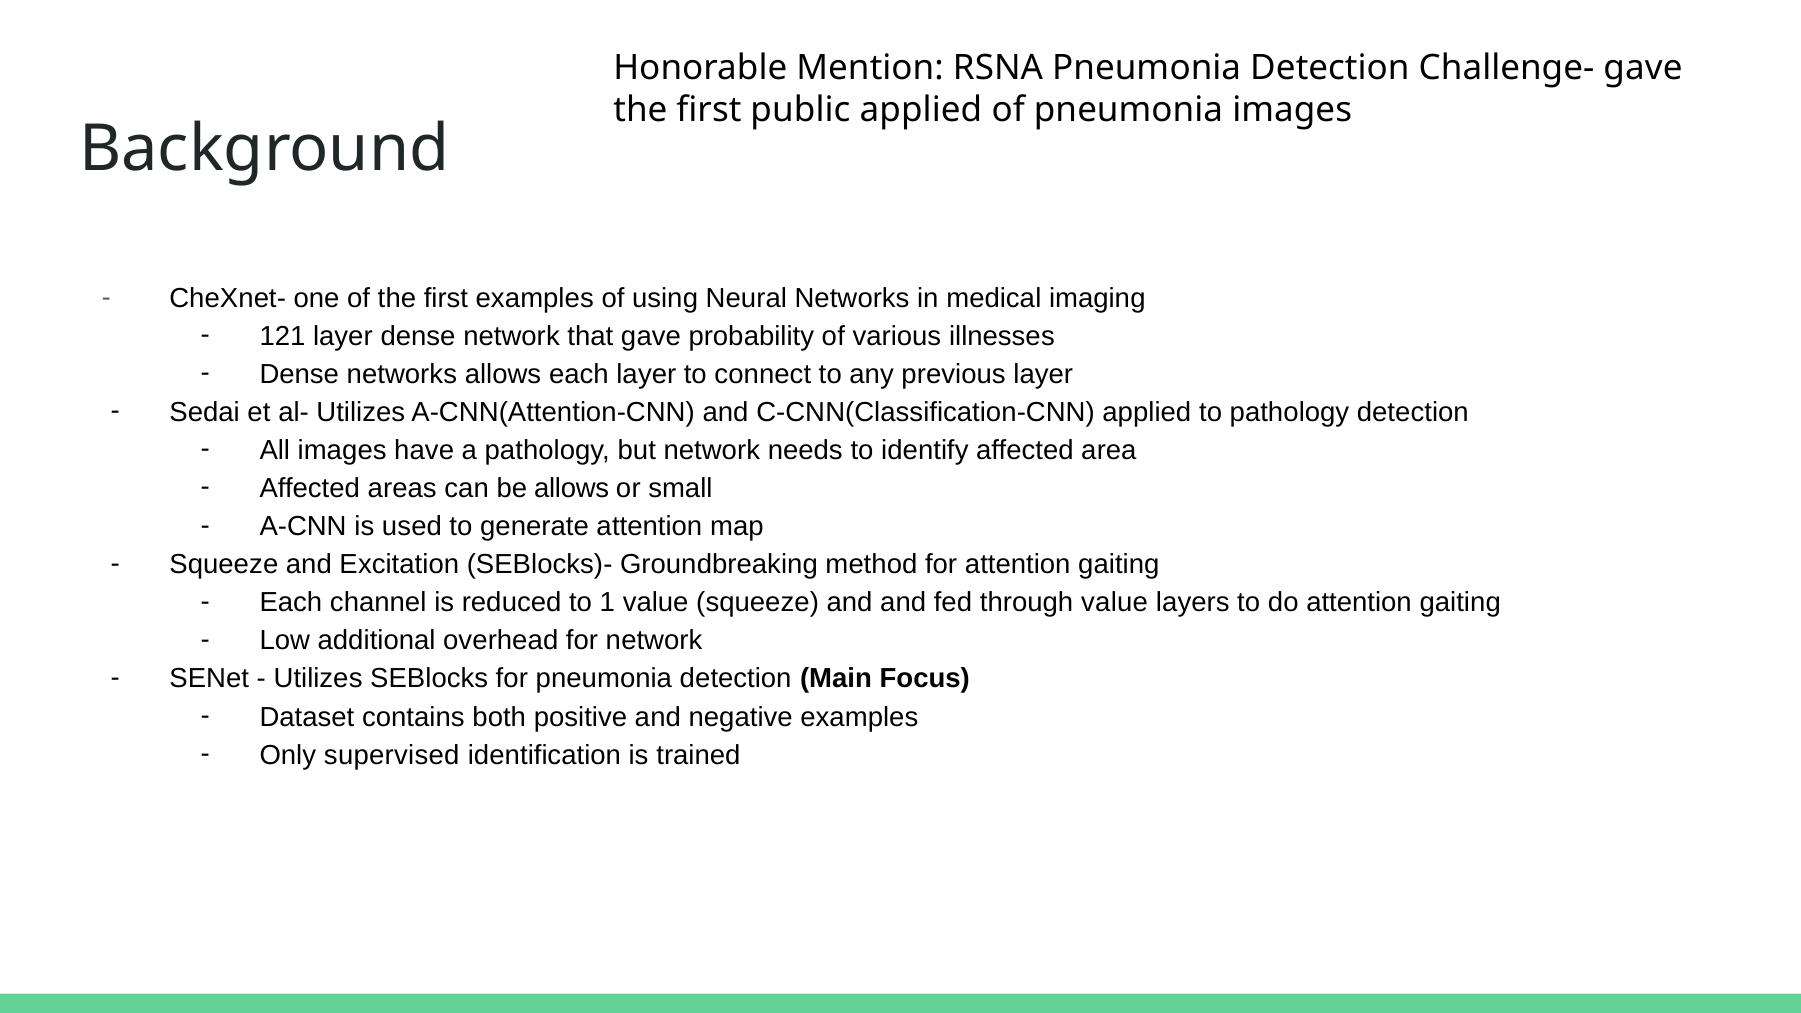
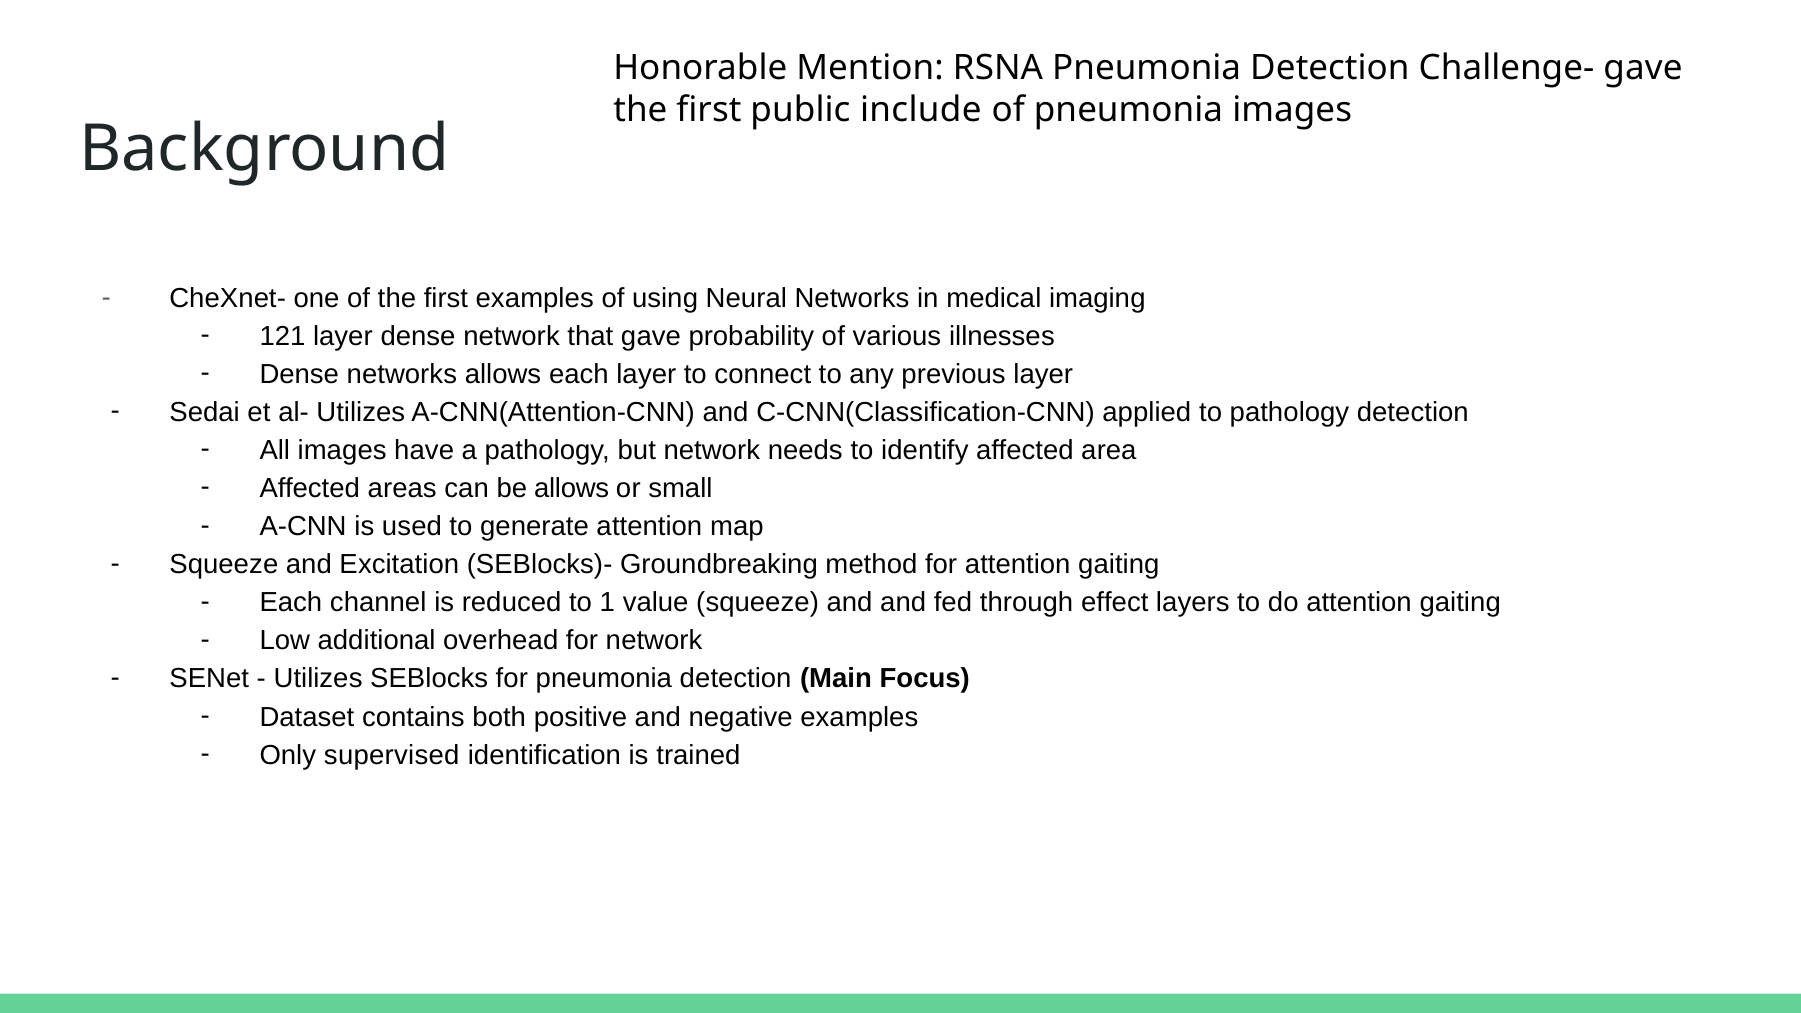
public applied: applied -> include
through value: value -> effect
